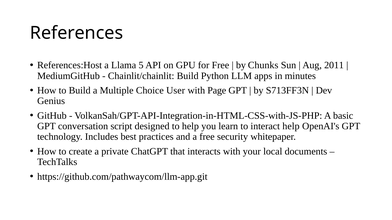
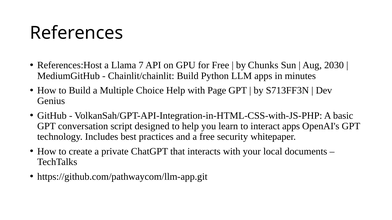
5: 5 -> 7
2011: 2011 -> 2030
Choice User: User -> Help
interact help: help -> apps
